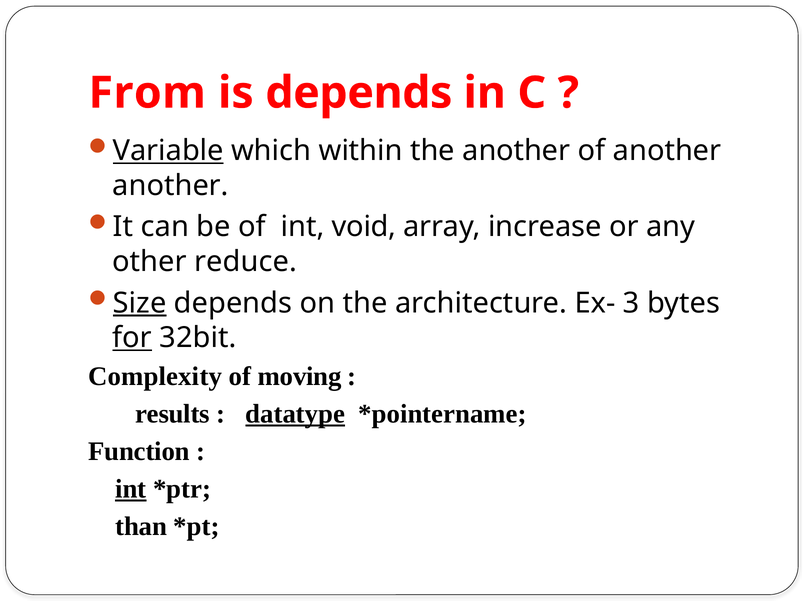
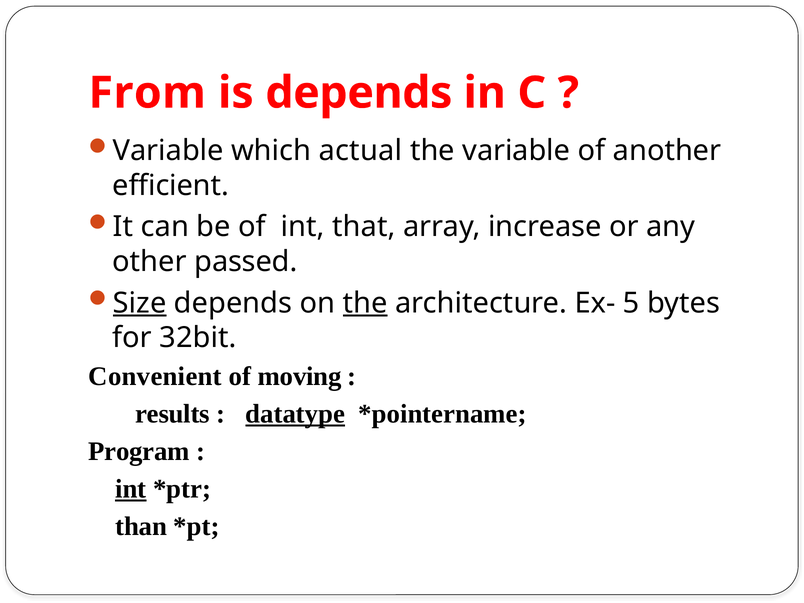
Variable at (168, 151) underline: present -> none
within: within -> actual
the another: another -> variable
another at (171, 186): another -> efficient
void: void -> that
reduce: reduce -> passed
the at (365, 303) underline: none -> present
3: 3 -> 5
for underline: present -> none
Complexity: Complexity -> Convenient
Function: Function -> Program
